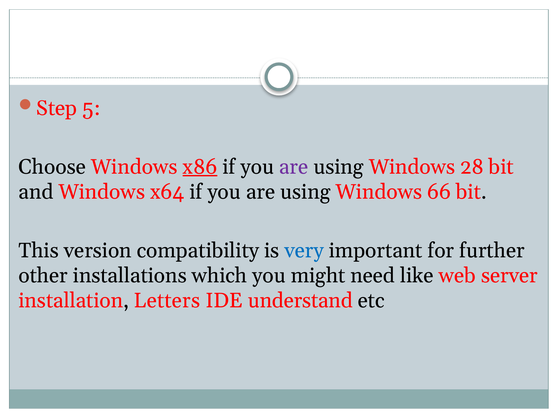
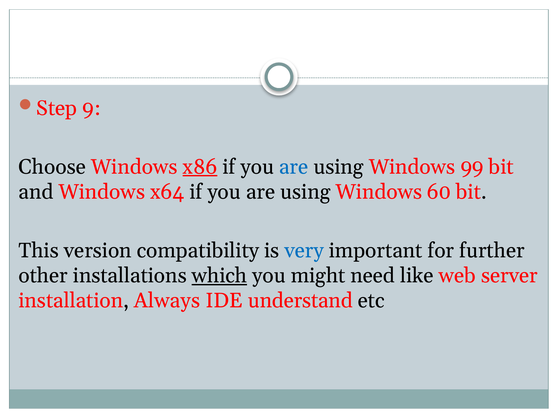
5: 5 -> 9
are at (294, 167) colour: purple -> blue
28: 28 -> 99
66: 66 -> 60
which underline: none -> present
Letters: Letters -> Always
